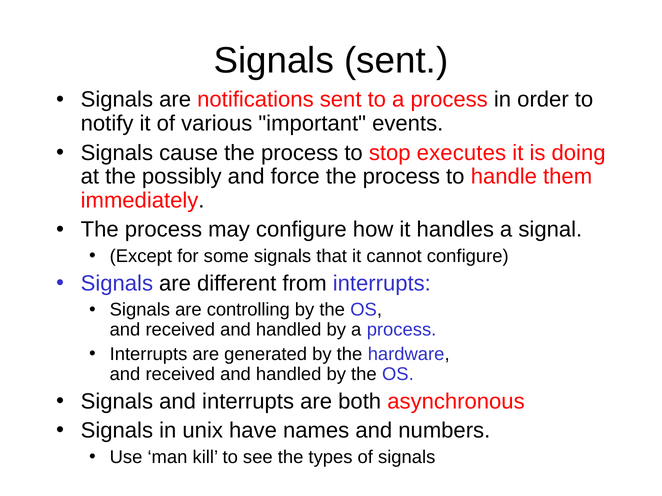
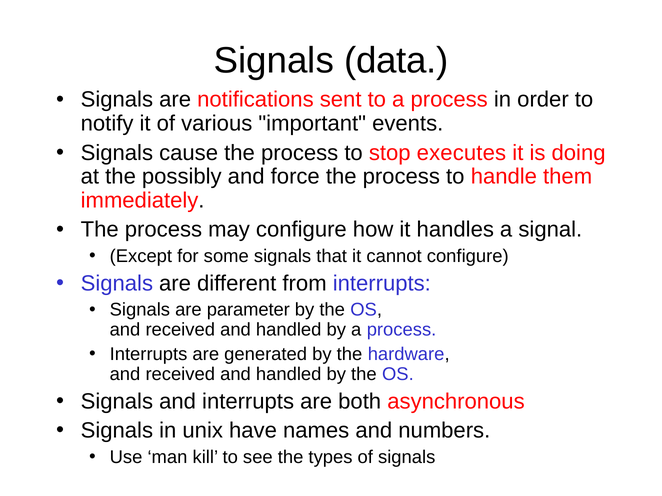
Signals sent: sent -> data
controlling: controlling -> parameter
